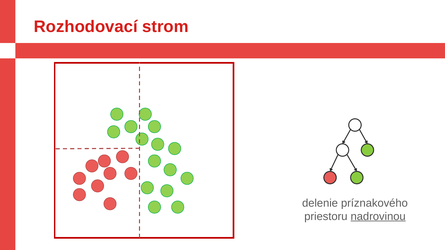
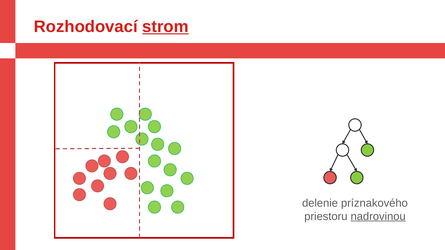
strom underline: none -> present
